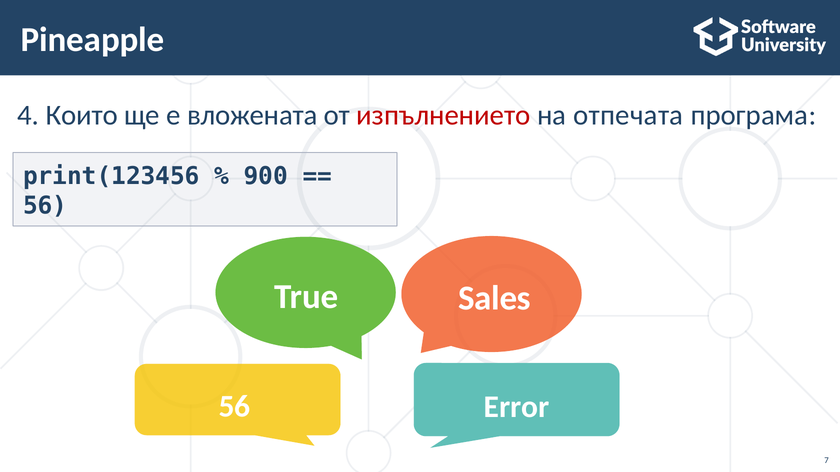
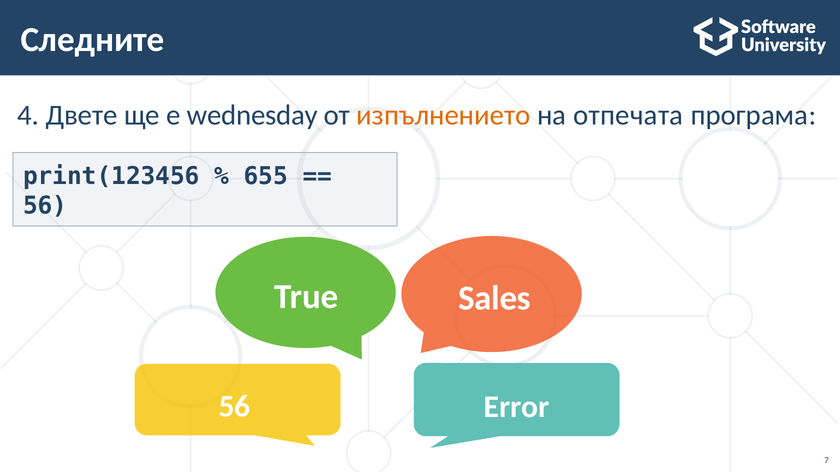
Pineapple: Pineapple -> Следните
Които: Които -> Двете
вложената: вложената -> wednesday
изпълнението colour: red -> orange
900: 900 -> 655
